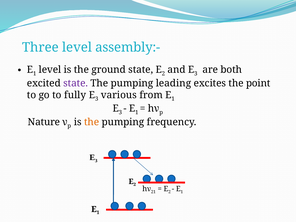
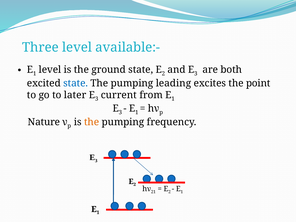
assembly:-: assembly:- -> available:-
state at (76, 83) colour: purple -> blue
fully: fully -> later
various: various -> current
